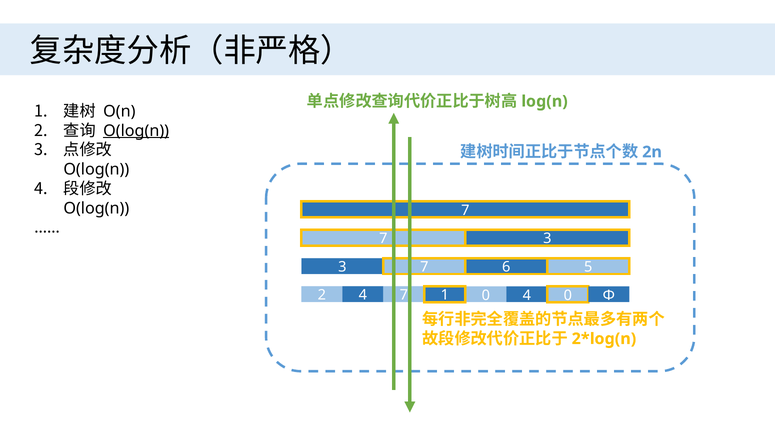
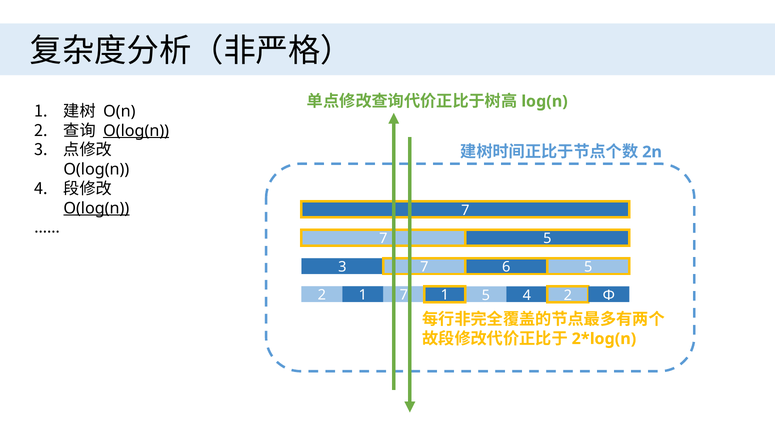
O(log(n at (96, 208) underline: none -> present
3 at (547, 239): 3 -> 5
2 4: 4 -> 1
0 at (486, 295): 0 -> 5
4 0: 0 -> 2
